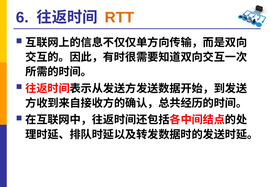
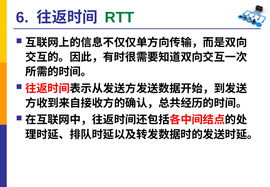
RTT colour: orange -> green
